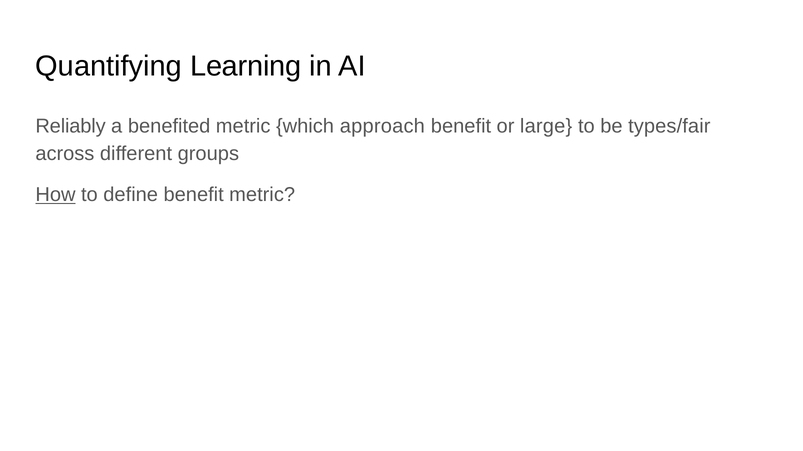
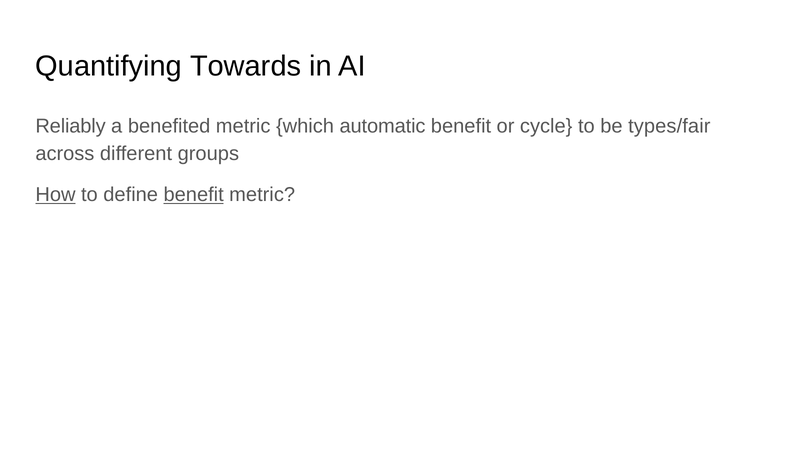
Learning: Learning -> Towards
approach: approach -> automatic
large: large -> cycle
benefit at (194, 195) underline: none -> present
